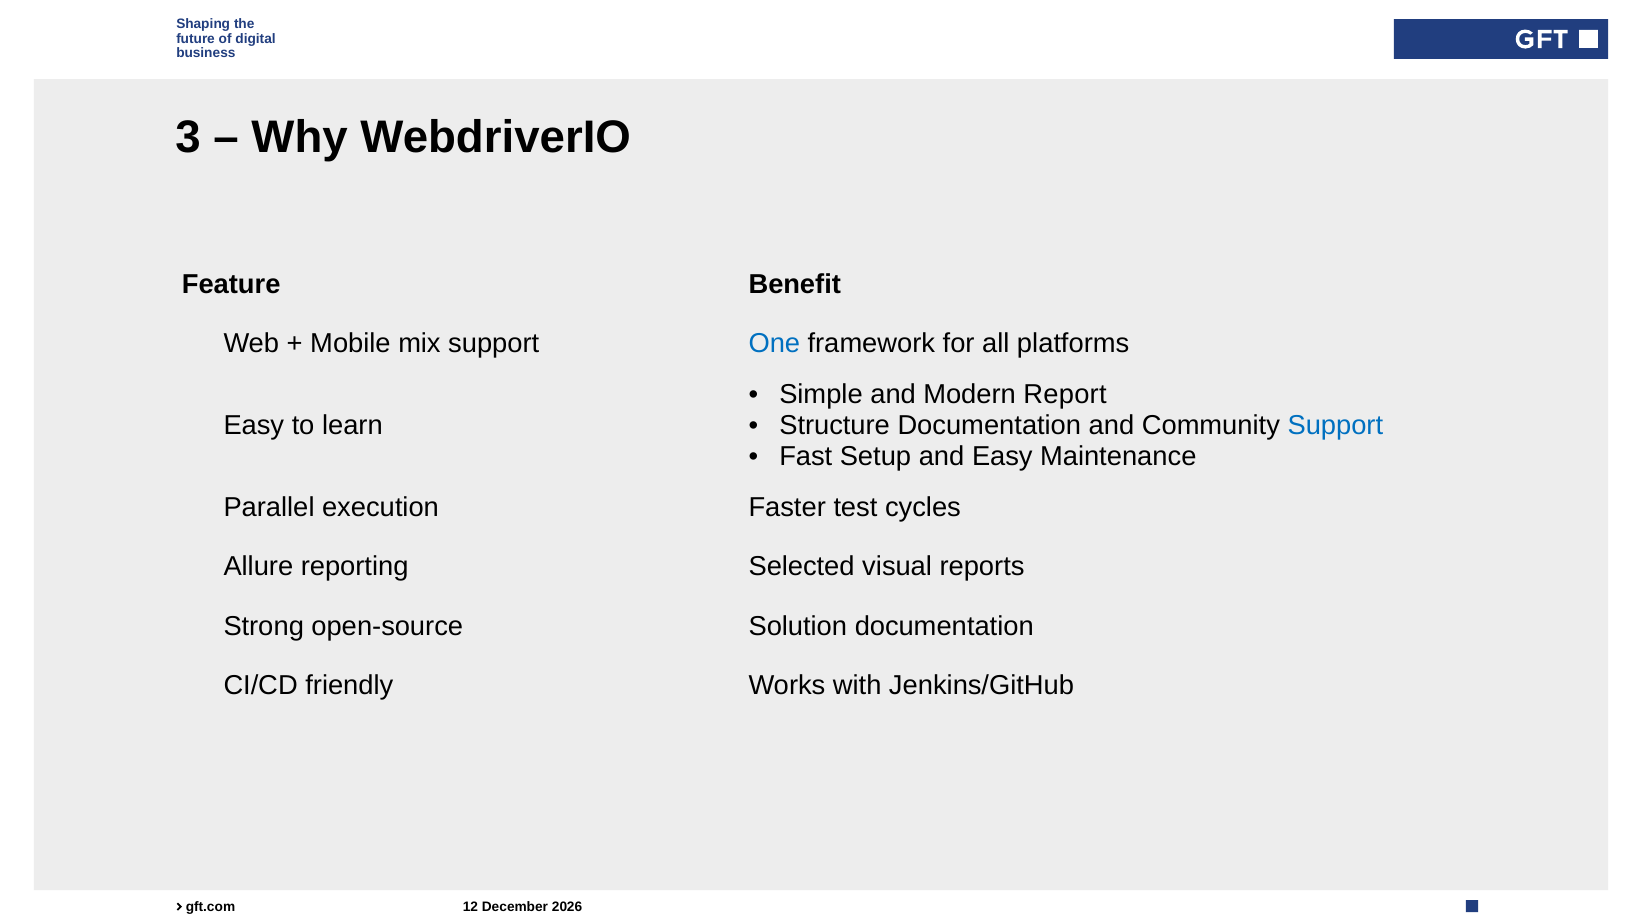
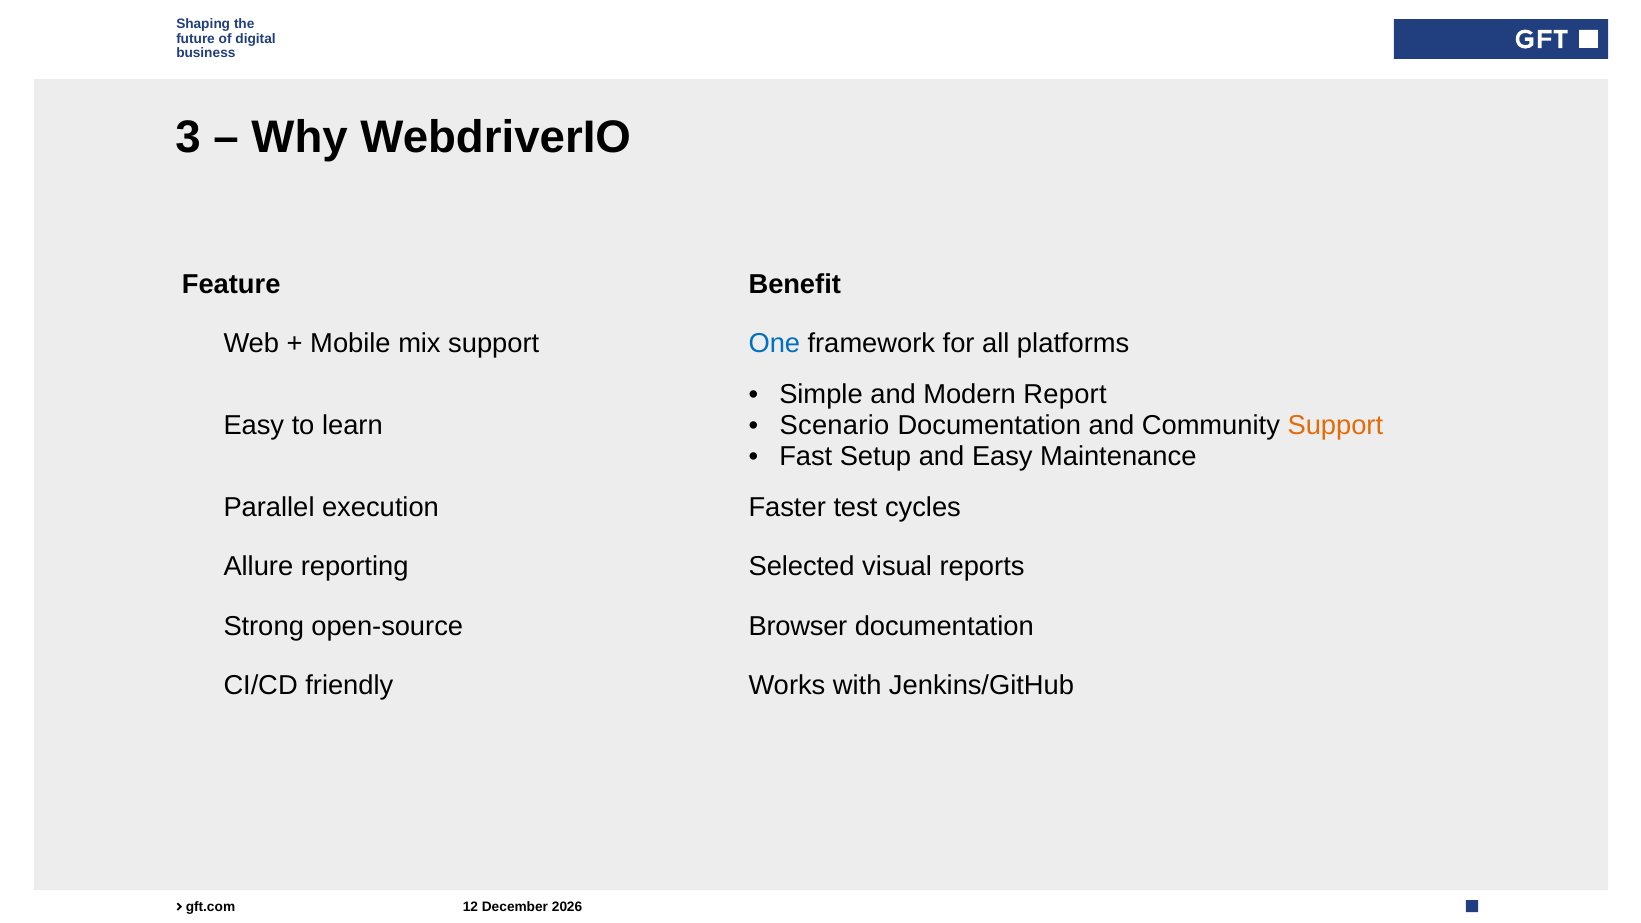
Structure: Structure -> Scenario
Support at (1335, 426) colour: blue -> orange
Solution: Solution -> Browser
